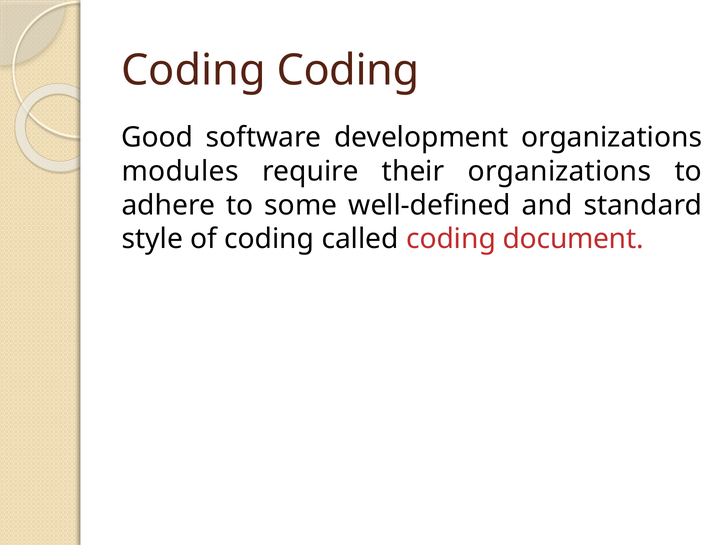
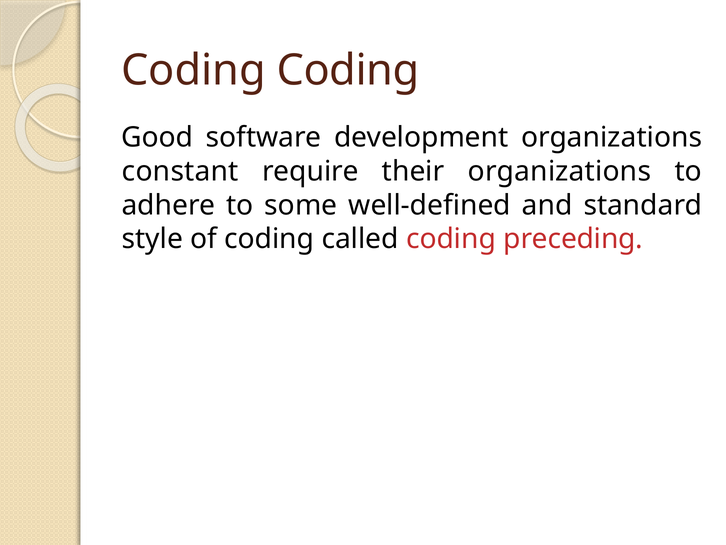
modules: modules -> constant
document: document -> preceding
